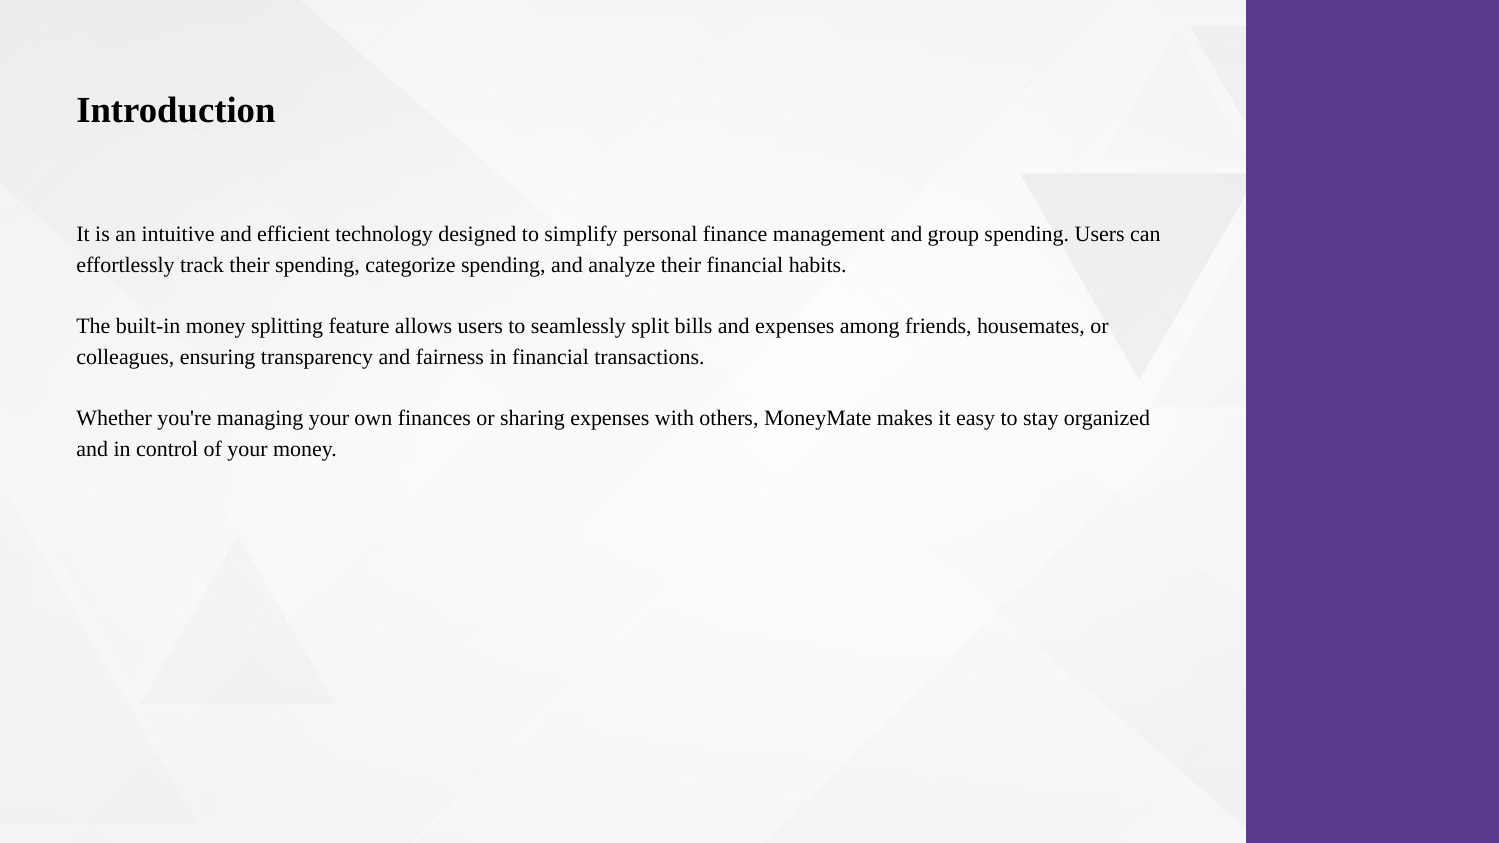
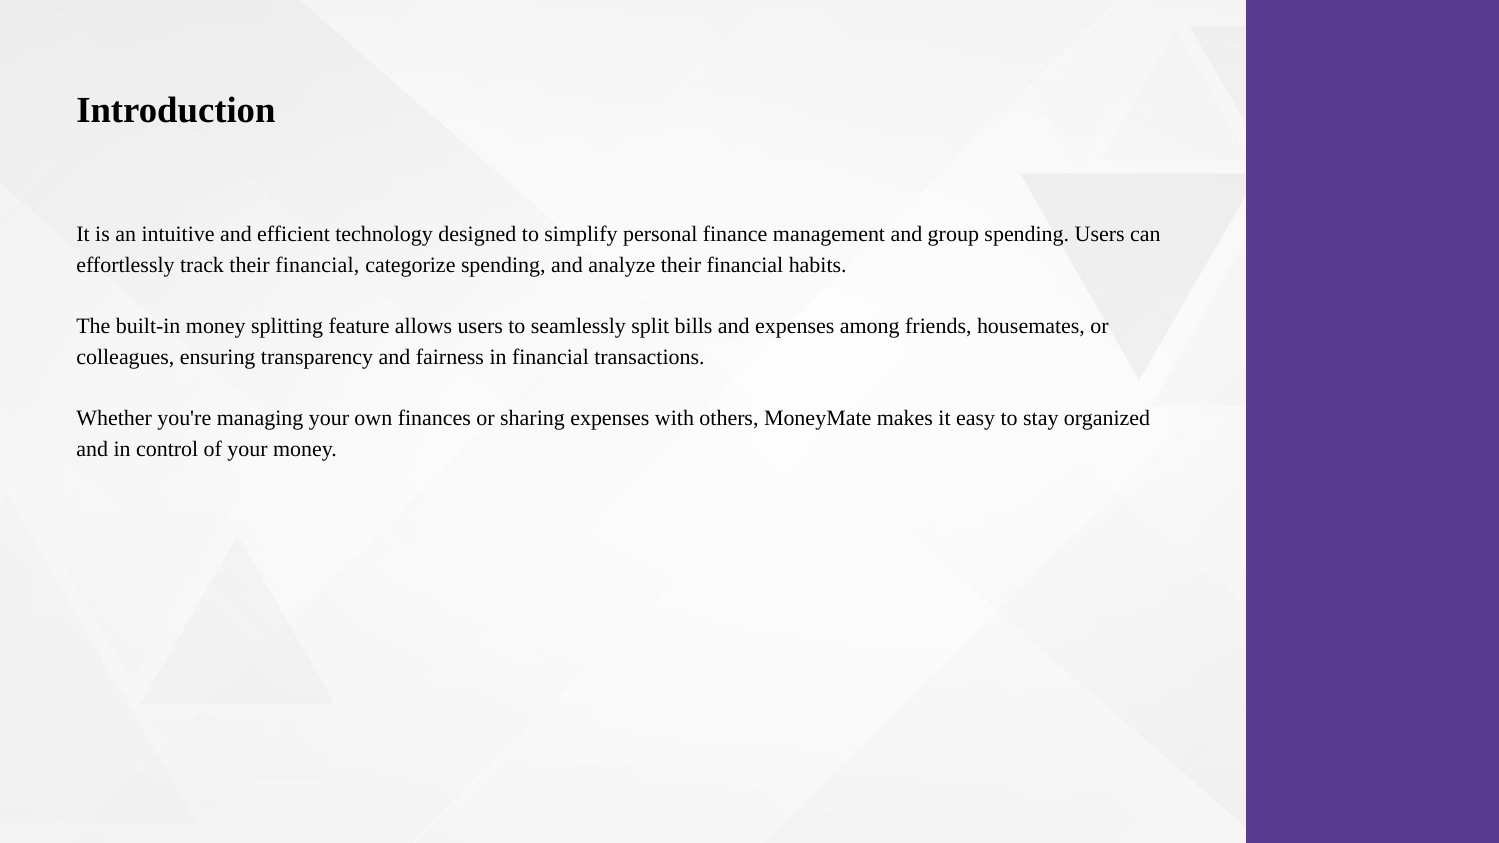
track their spending: spending -> financial
